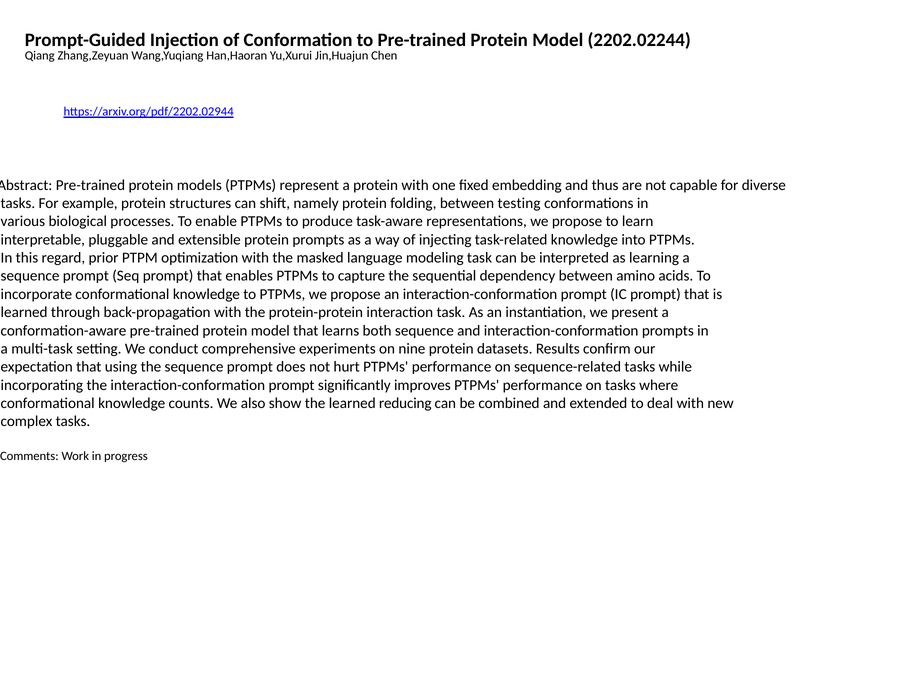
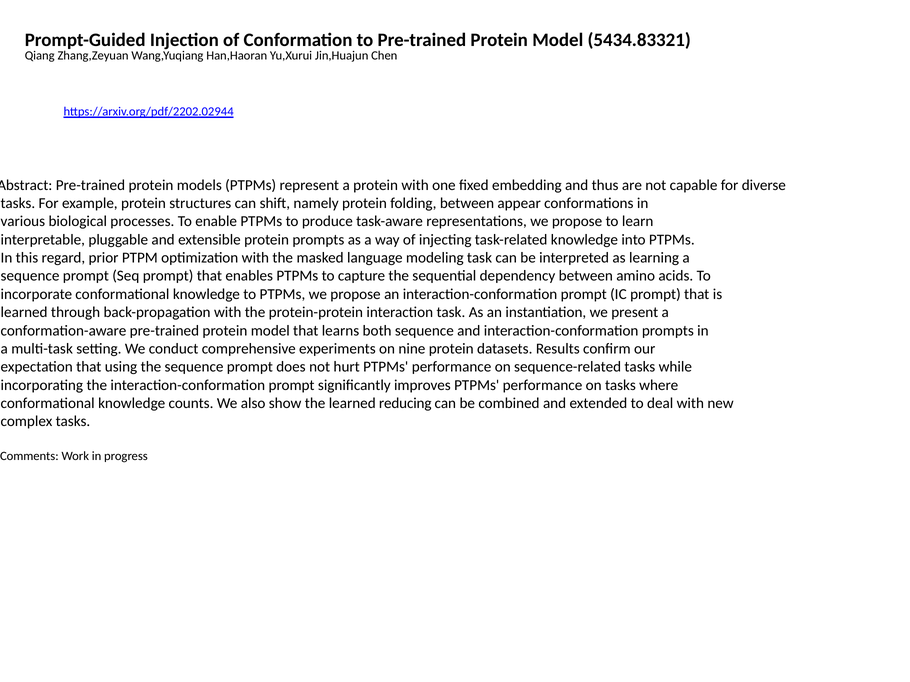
2202.02244: 2202.02244 -> 5434.83321
testing: testing -> appear
